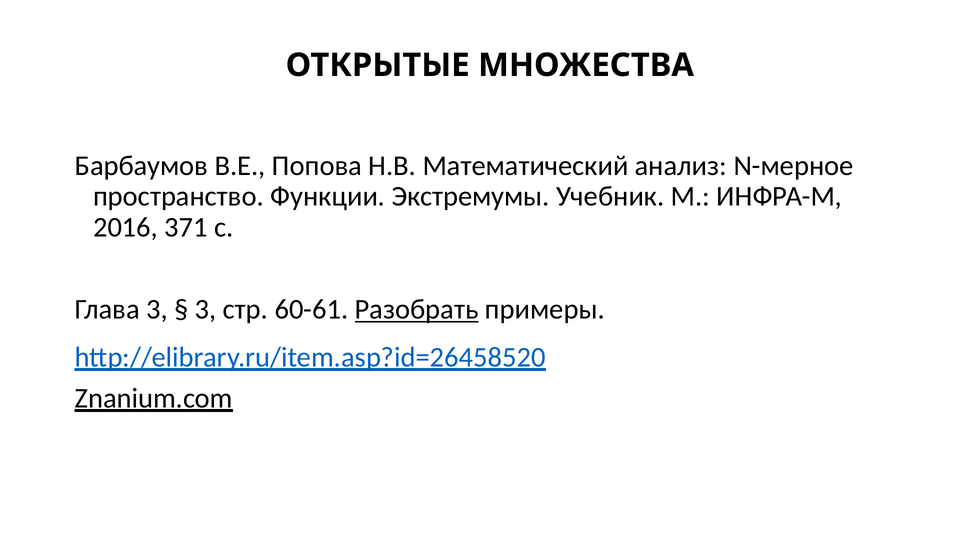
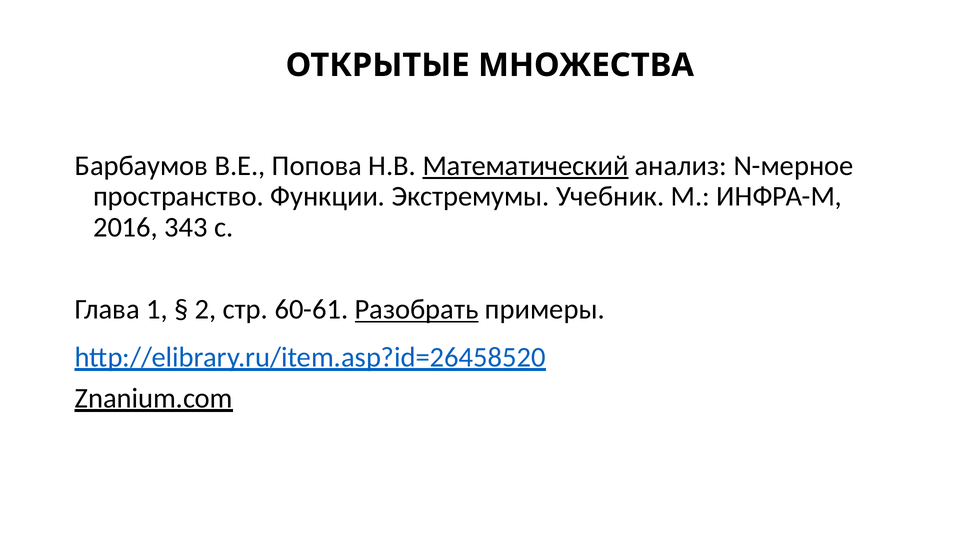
Математический underline: none -> present
371: 371 -> 343
Глава 3: 3 -> 1
3 at (206, 310): 3 -> 2
